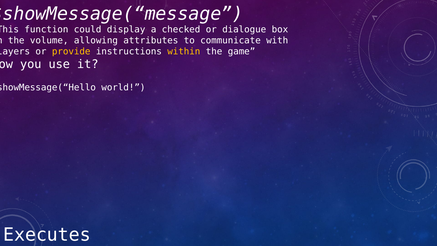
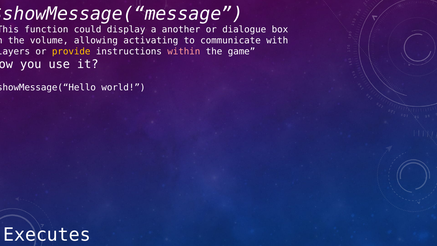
checked: checked -> another
attributes: attributes -> activating
within colour: yellow -> pink
